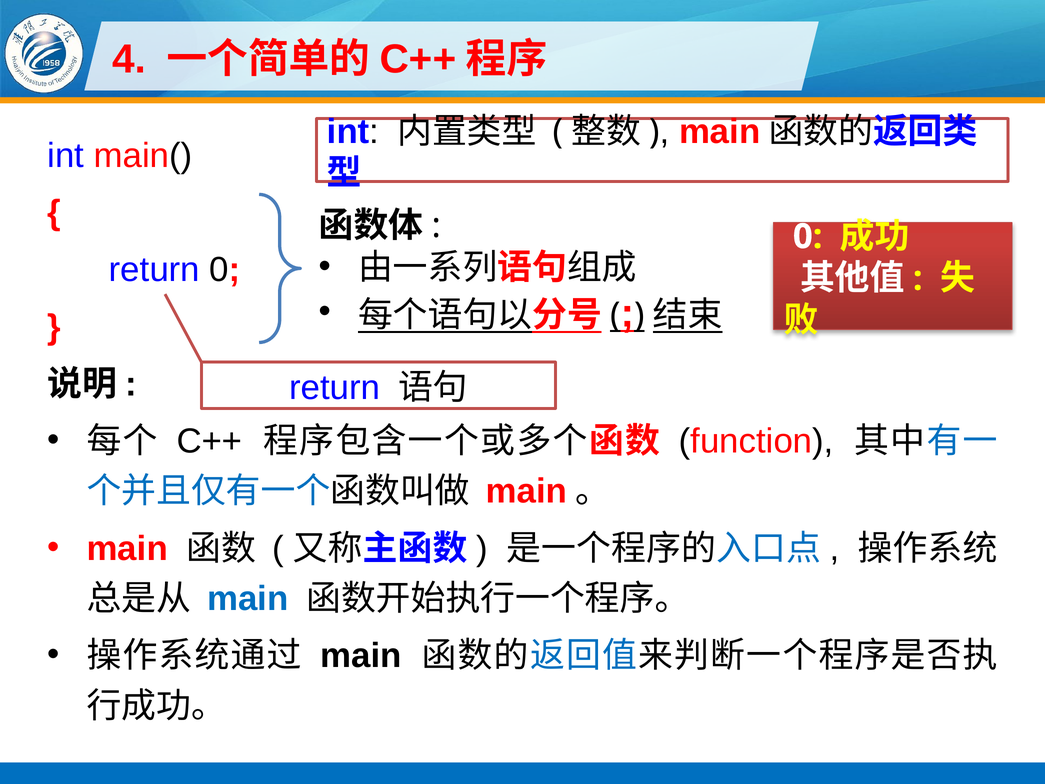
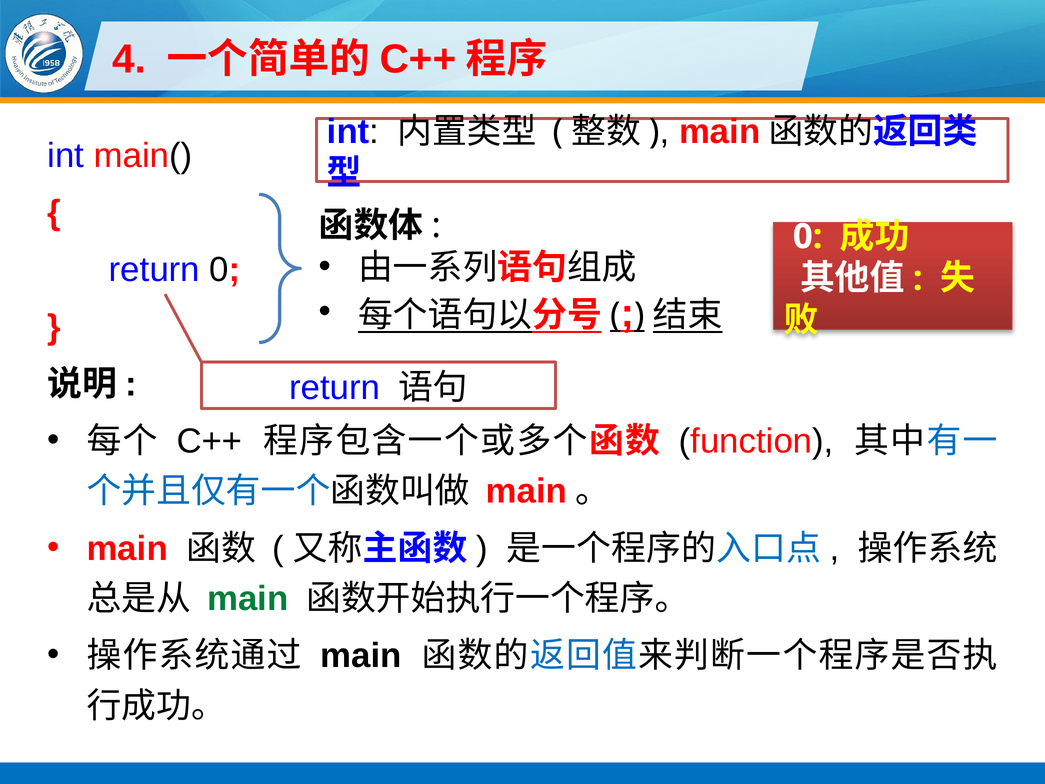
main at (248, 599) colour: blue -> green
